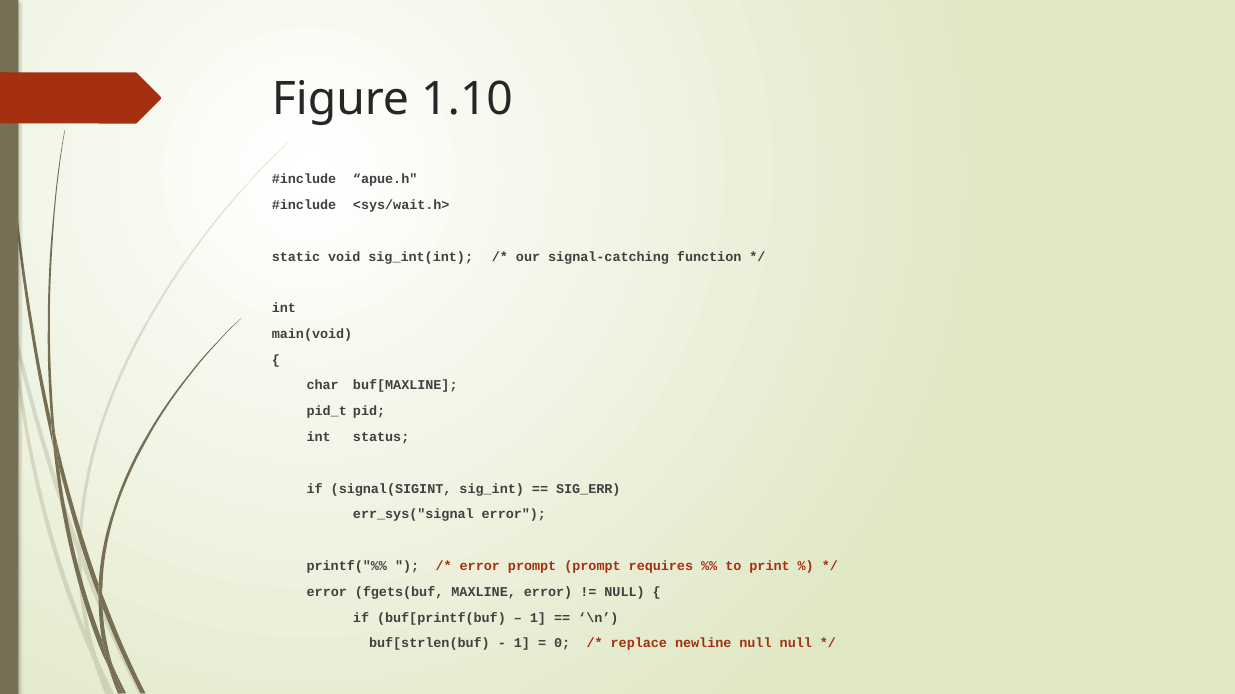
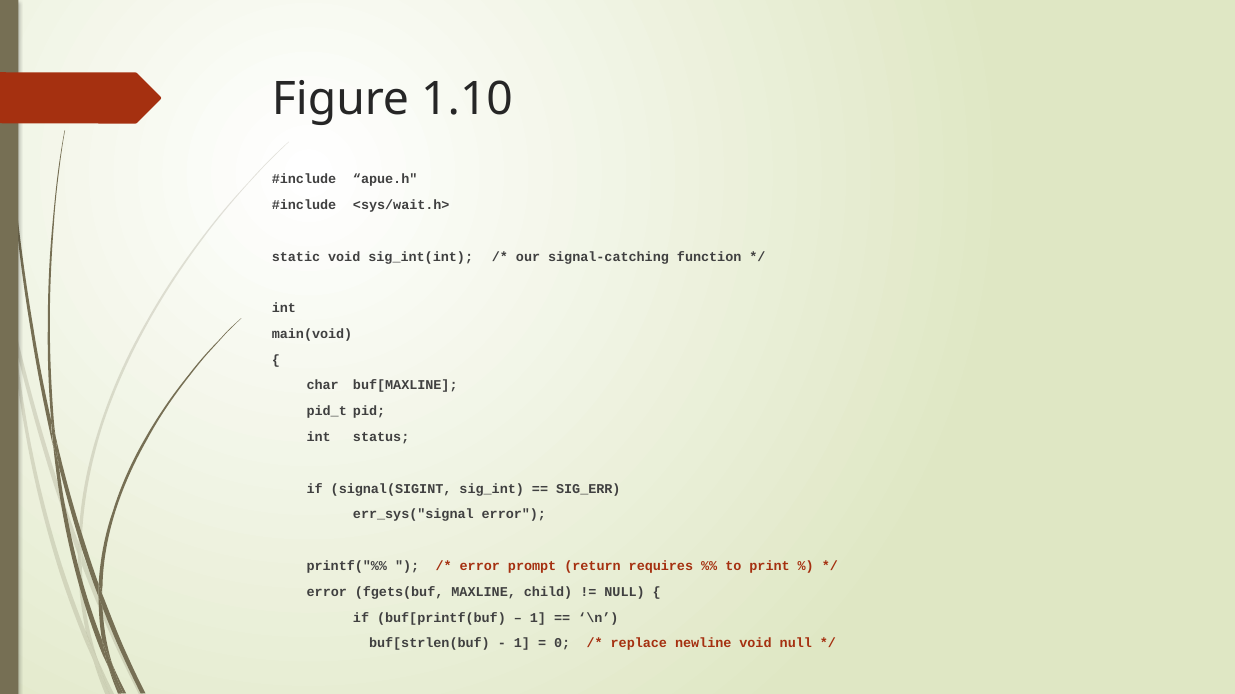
prompt prompt: prompt -> return
MAXLINE error: error -> child
newline null: null -> void
